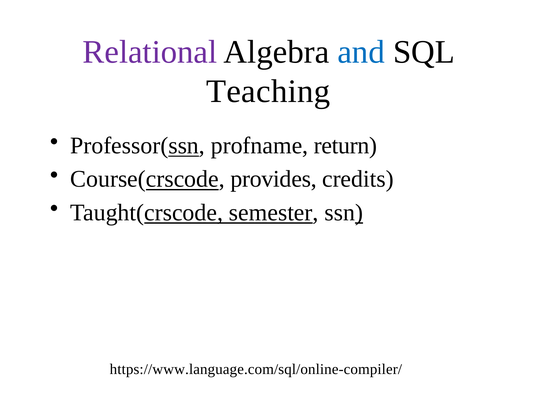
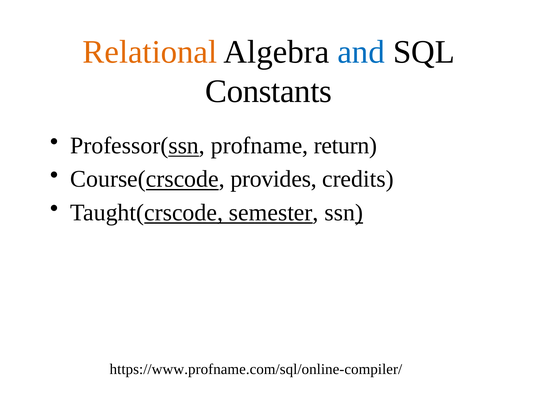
Relational colour: purple -> orange
Teaching: Teaching -> Constants
https://www.language.com/sql/online-compiler/: https://www.language.com/sql/online-compiler/ -> https://www.profname.com/sql/online-compiler/
